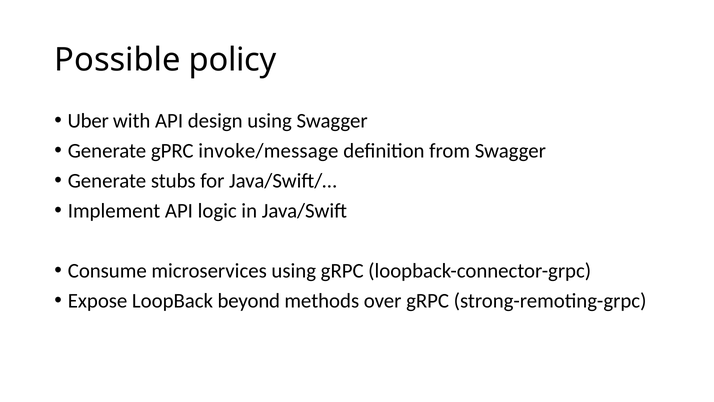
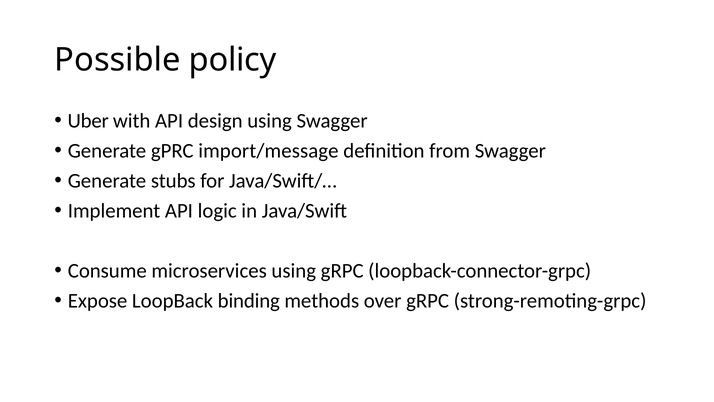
invoke/message: invoke/message -> import/message
beyond: beyond -> binding
